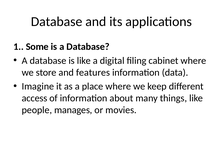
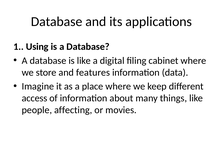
Some: Some -> Using
manages: manages -> affecting
